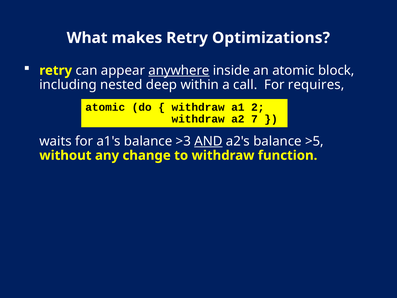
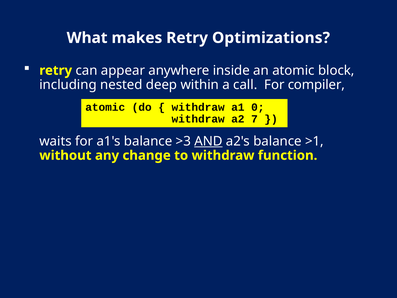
anywhere underline: present -> none
requires: requires -> compiler
2: 2 -> 0
>5: >5 -> >1
